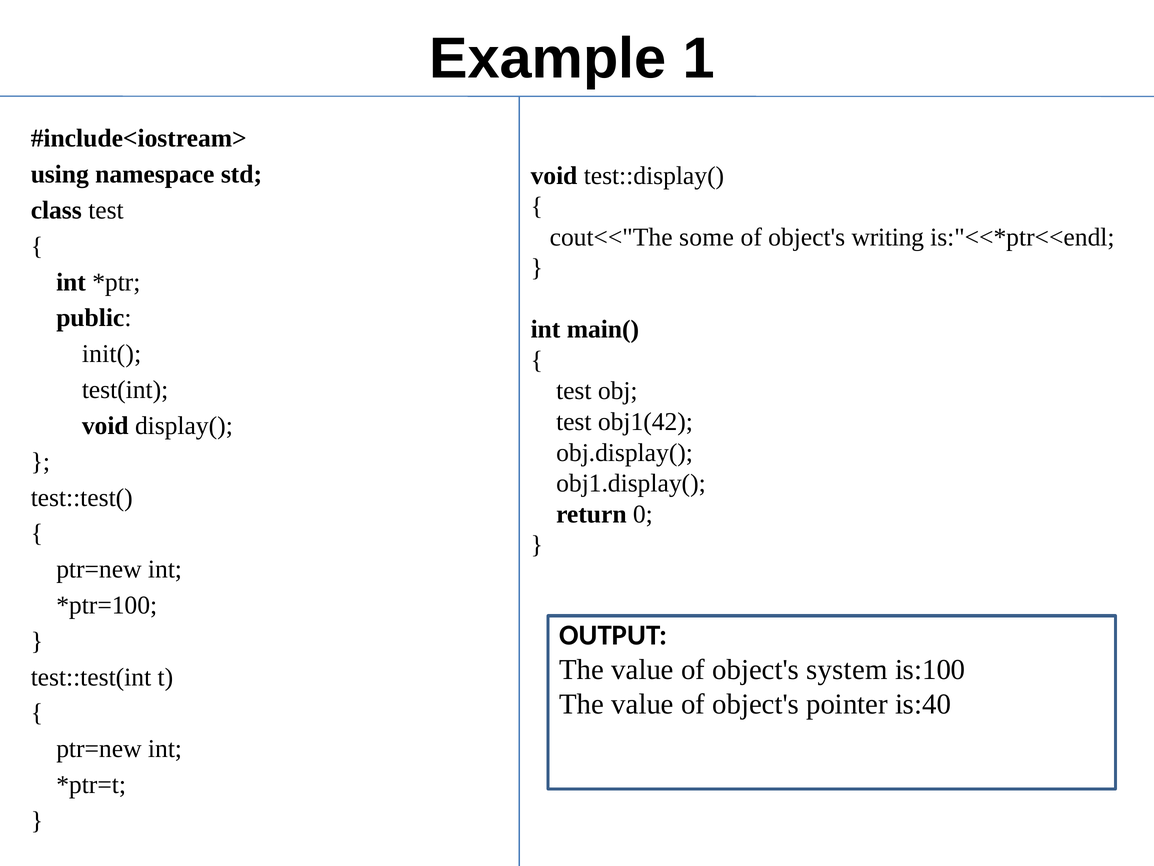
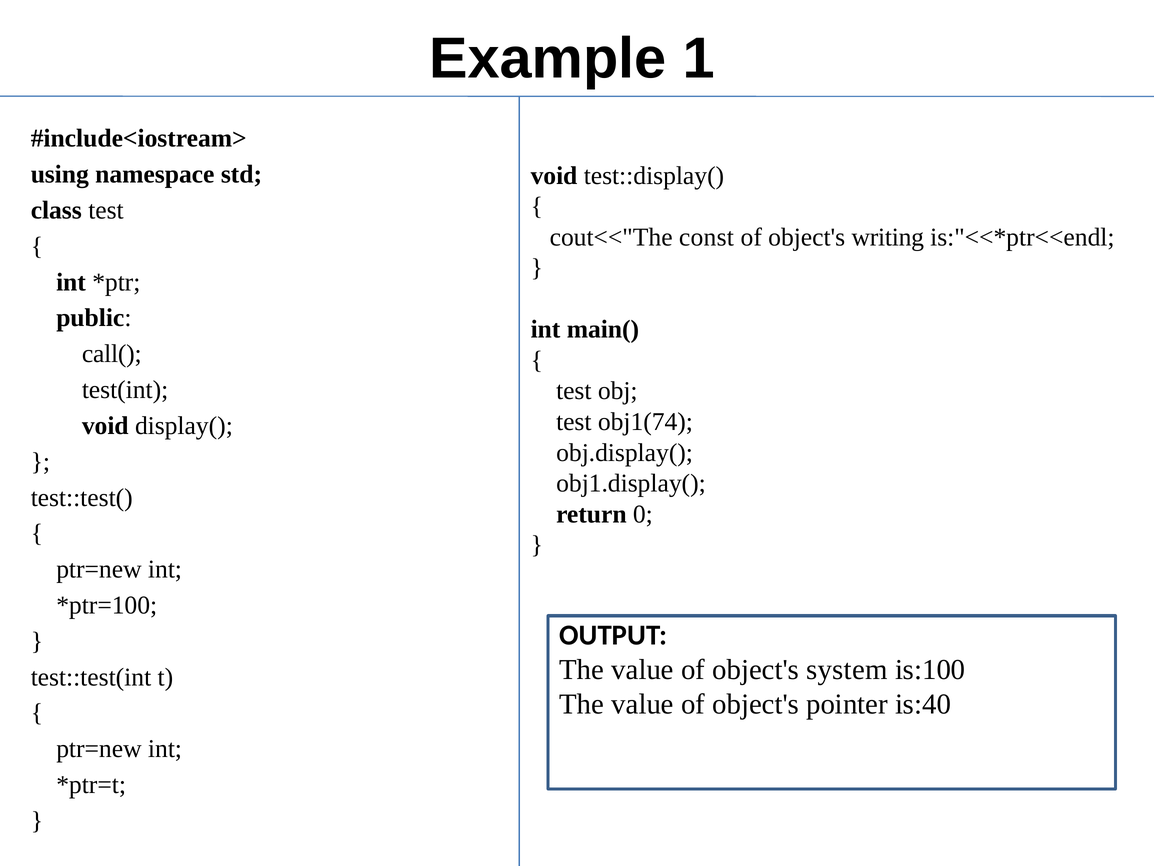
some: some -> const
init(: init( -> call(
obj1(42: obj1(42 -> obj1(74
